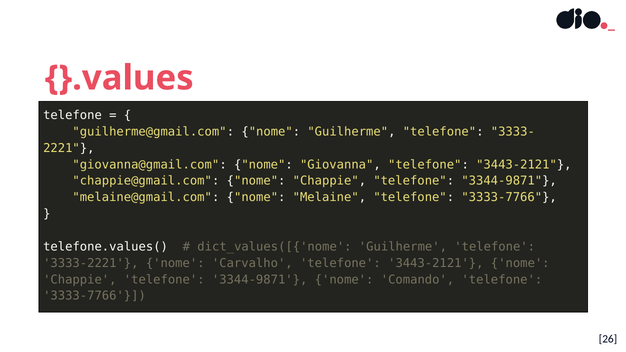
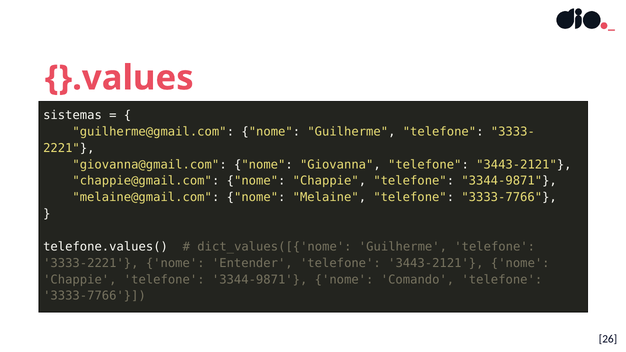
telefone at (73, 115): telefone -> sistemas
Carvalho: Carvalho -> Entender
